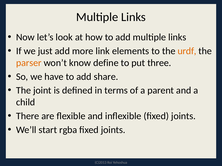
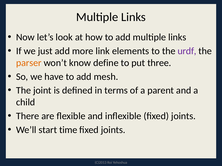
urdf colour: orange -> purple
share: share -> mesh
rgba: rgba -> time
